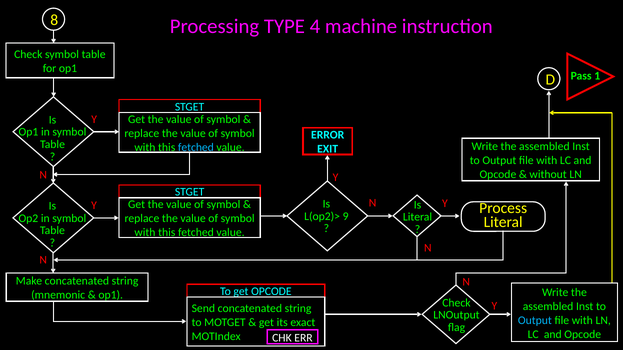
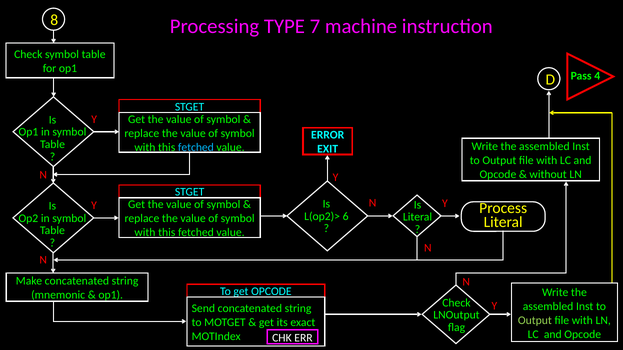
4: 4 -> 7
1: 1 -> 4
9: 9 -> 6
Output at (535, 321) colour: light blue -> light green
